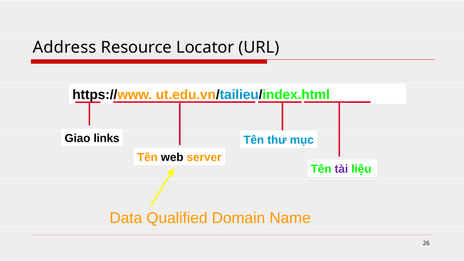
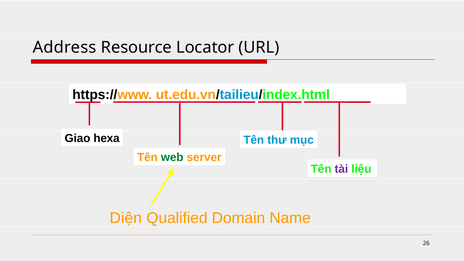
links: links -> hexa
web colour: black -> green
Data: Data -> Diện
